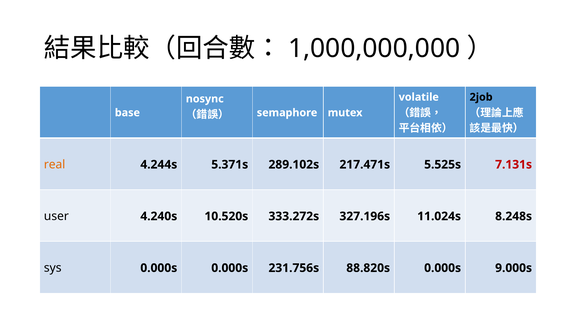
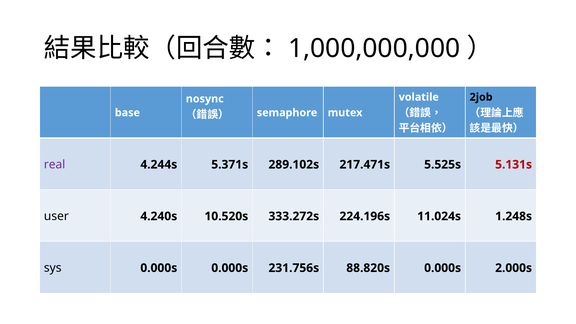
real colour: orange -> purple
7.131s: 7.131s -> 5.131s
327.196s: 327.196s -> 224.196s
8.248s: 8.248s -> 1.248s
9.000s: 9.000s -> 2.000s
